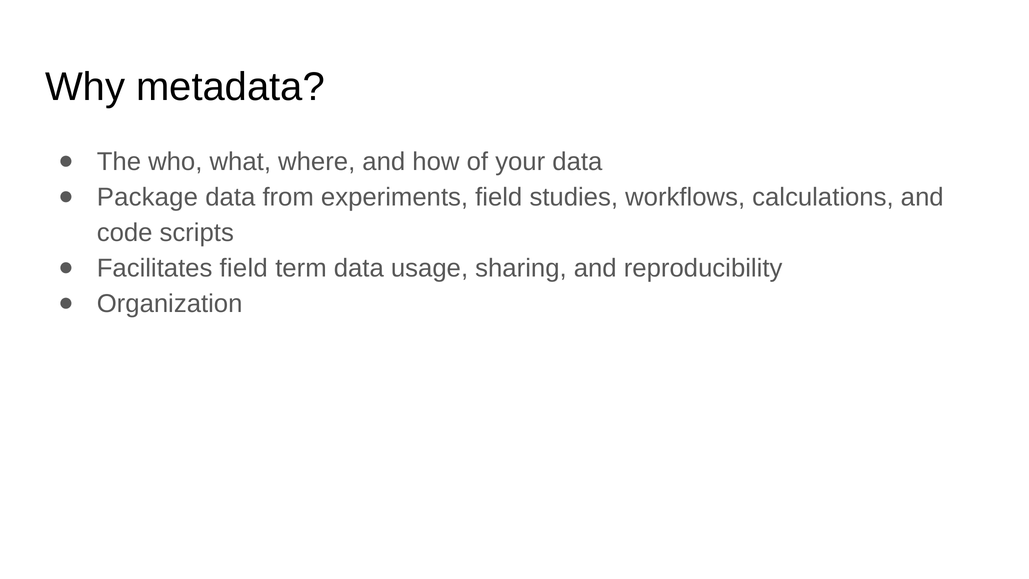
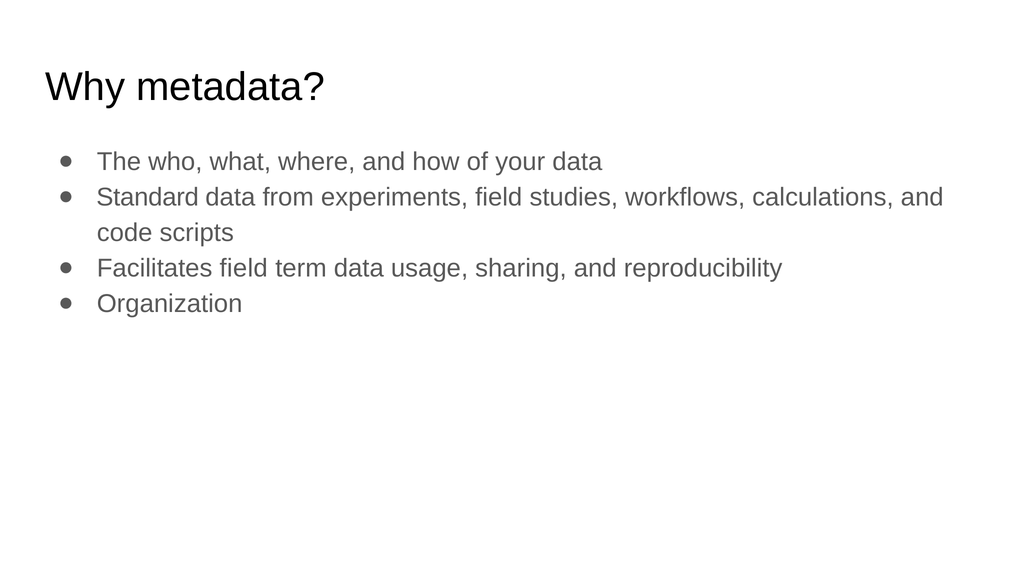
Package: Package -> Standard
